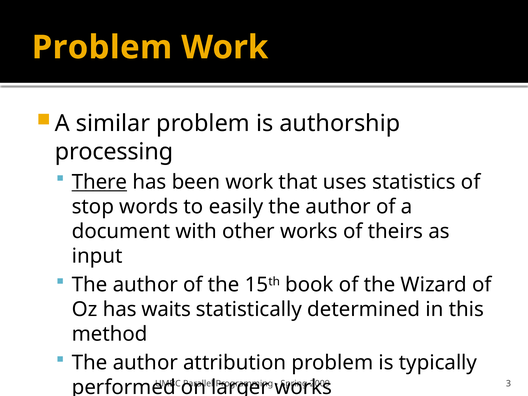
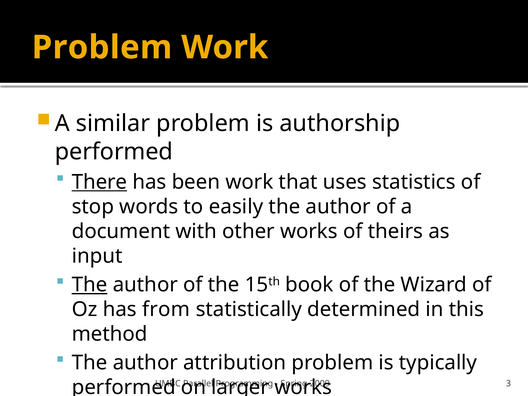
processing at (114, 152): processing -> performed
The at (90, 285) underline: none -> present
waits: waits -> from
